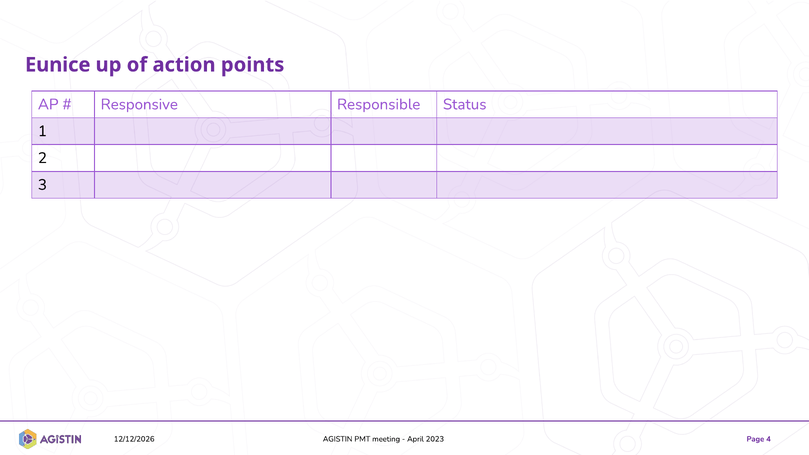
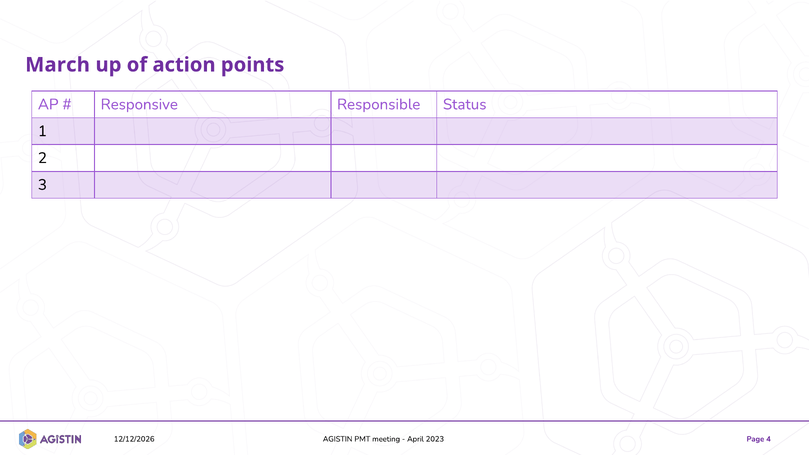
Eunice: Eunice -> March
